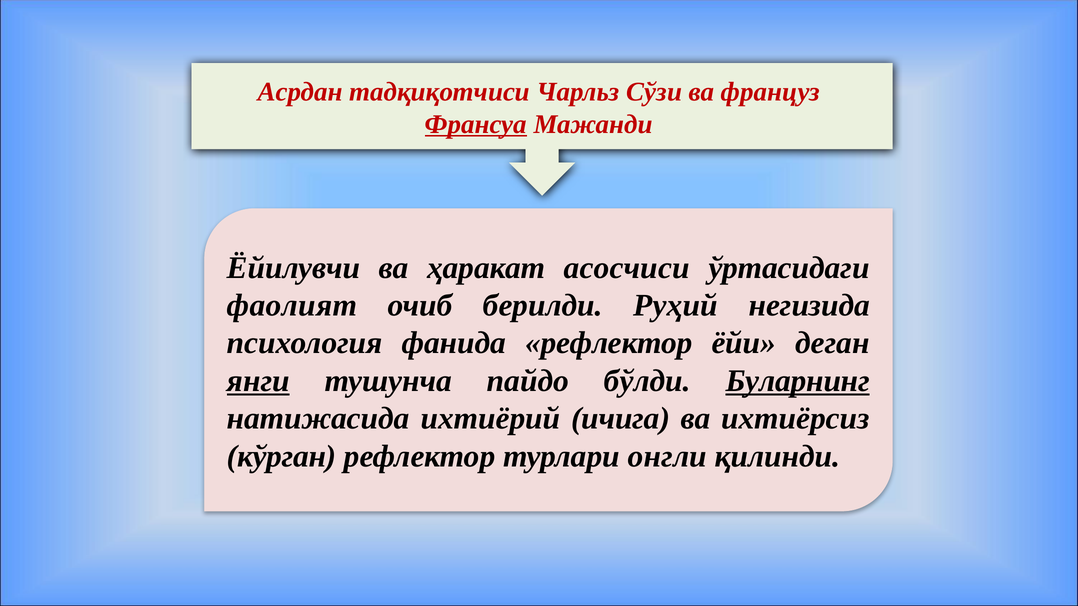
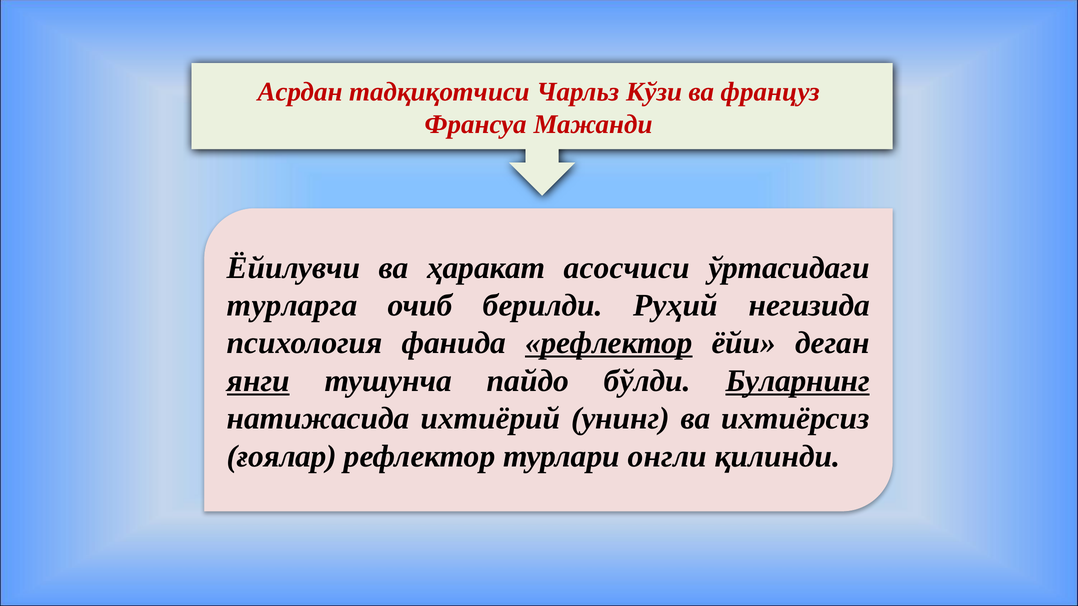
Сўзи: Сўзи -> Кўзи
Франсуа underline: present -> none
фаолият: фаолият -> турларга
рефлектор at (609, 343) underline: none -> present
ичига: ичига -> унинг
кўрган: кўрган -> ғоялар
